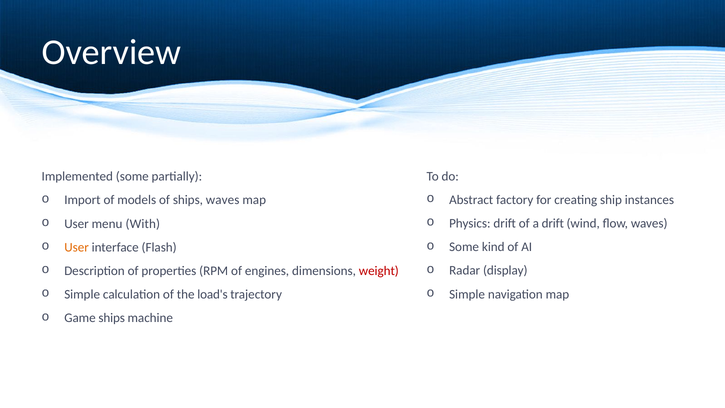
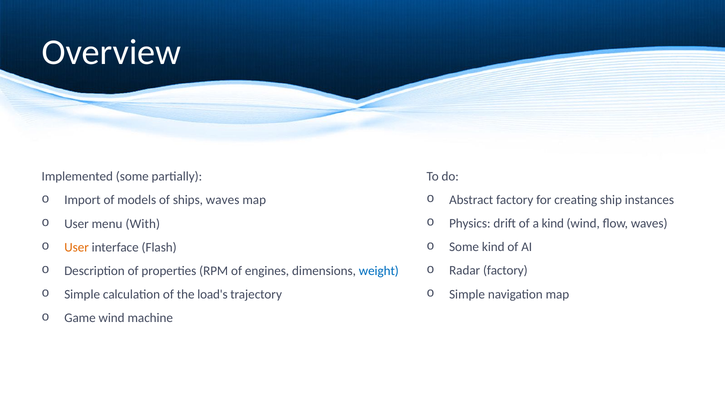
a drift: drift -> kind
Radar display: display -> factory
weight colour: red -> blue
Game ships: ships -> wind
